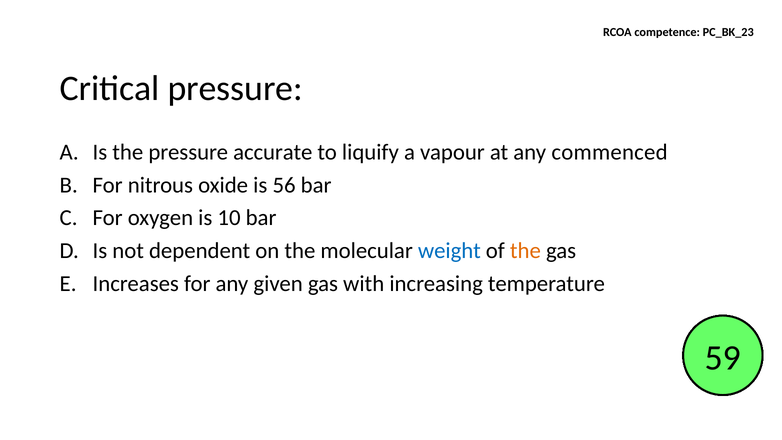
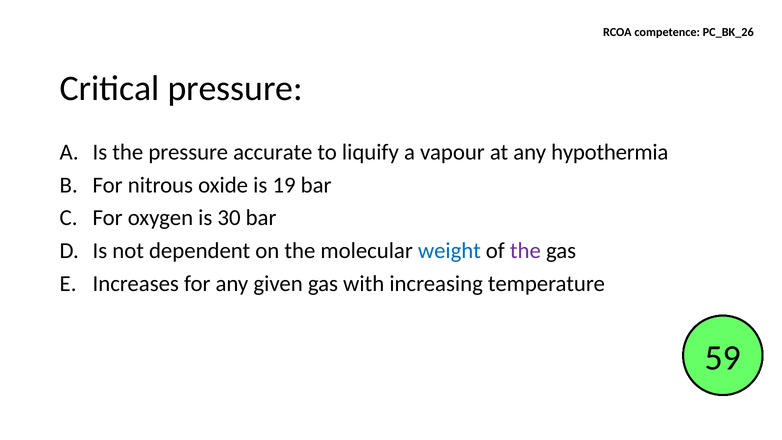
PC_BK_23: PC_BK_23 -> PC_BK_26
commenced: commenced -> hypothermia
is 56: 56 -> 19
is 10: 10 -> 30
the at (525, 251) colour: orange -> purple
